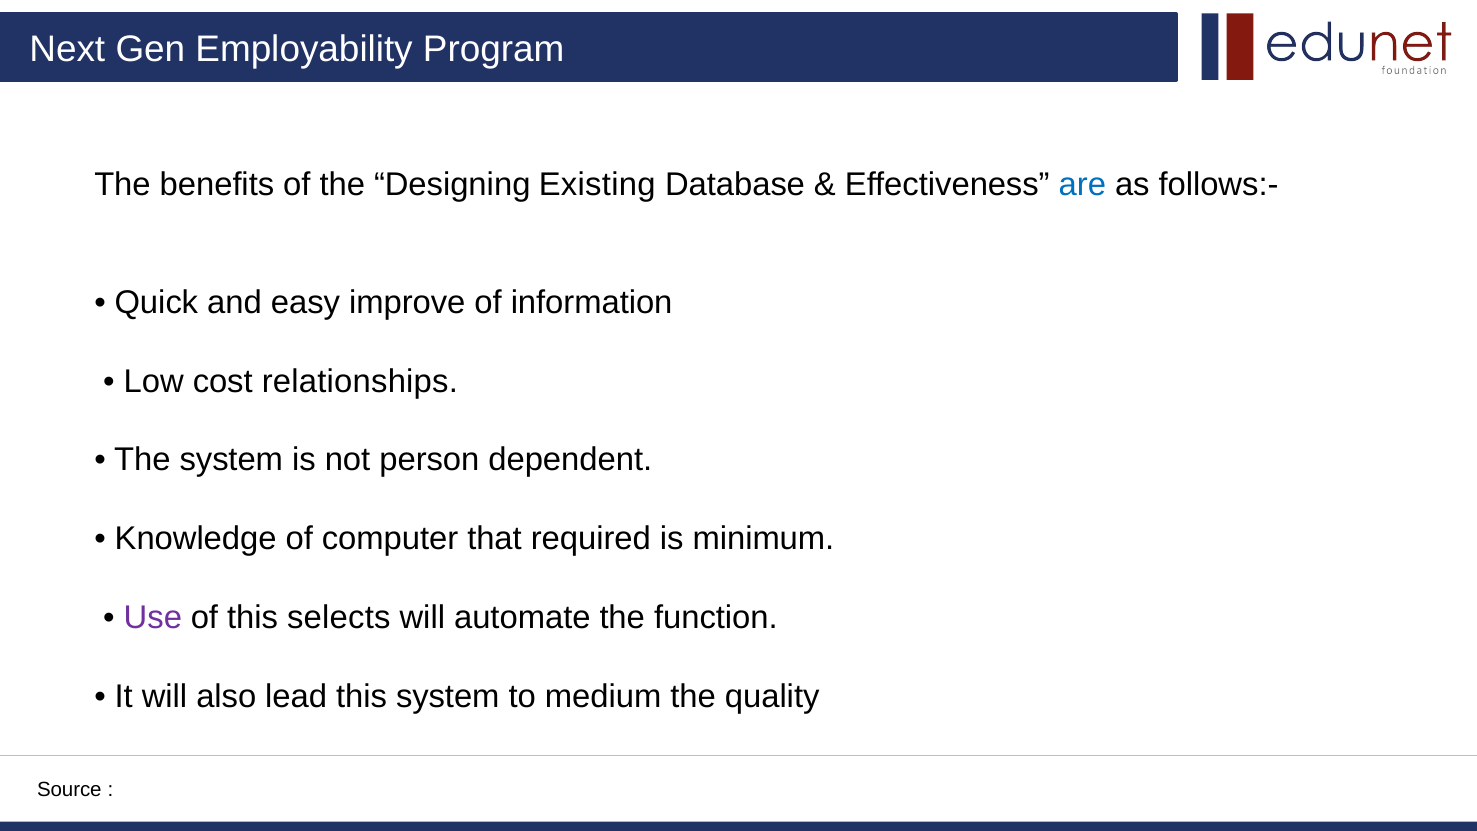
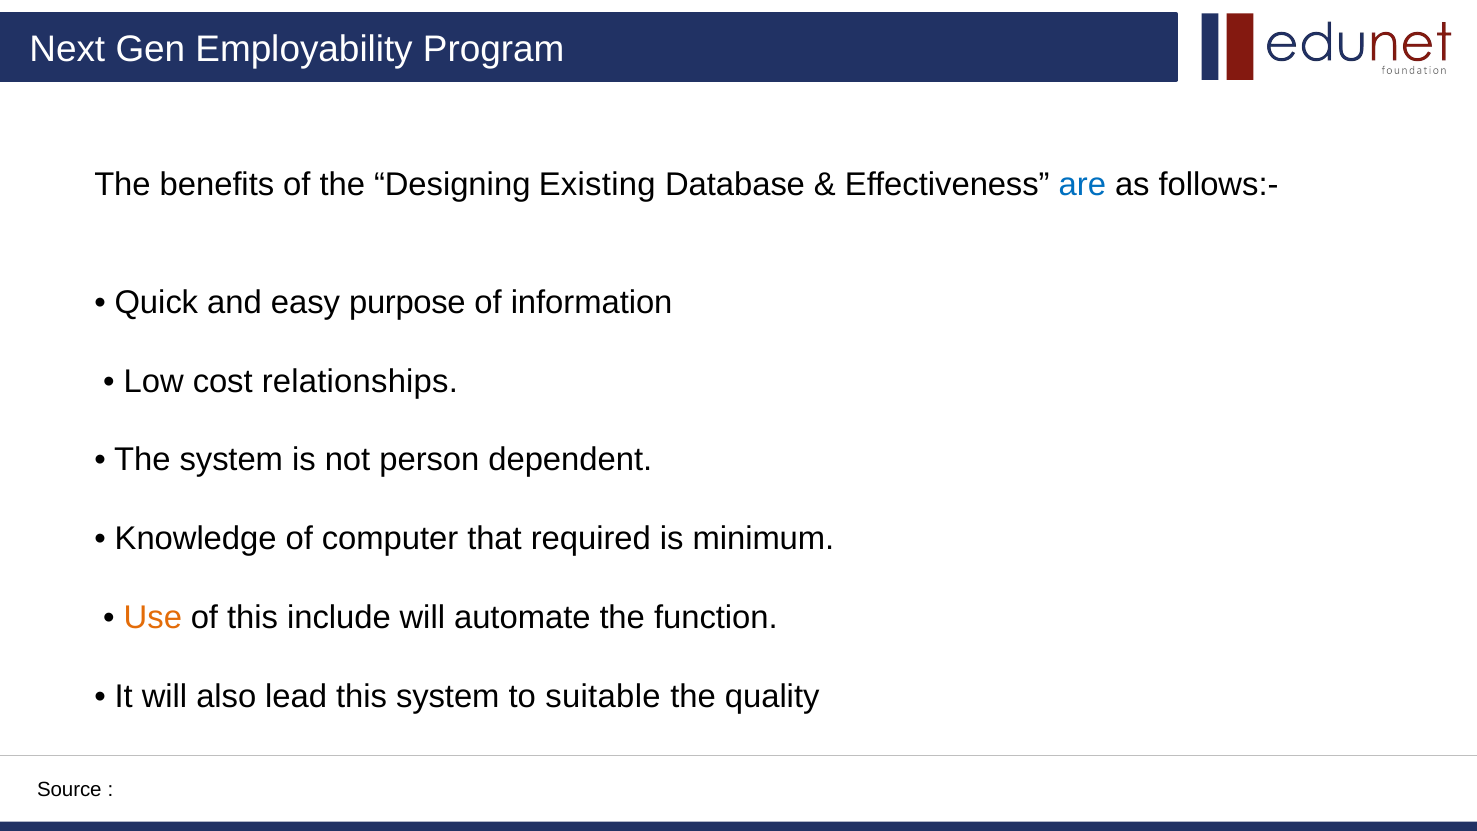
improve: improve -> purpose
Use colour: purple -> orange
selects: selects -> include
medium: medium -> suitable
